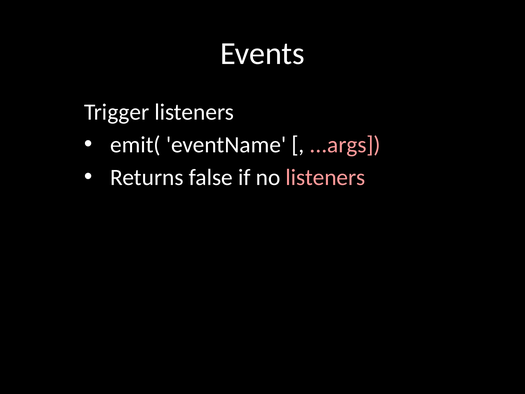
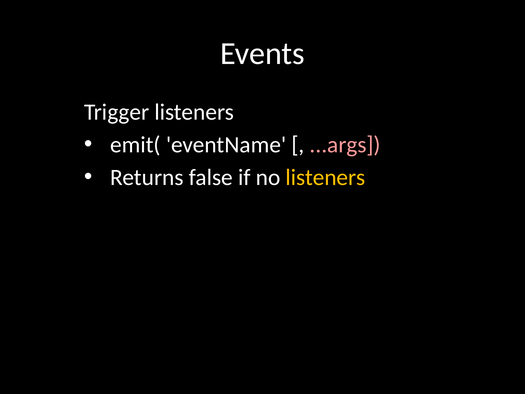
listeners at (325, 177) colour: pink -> yellow
